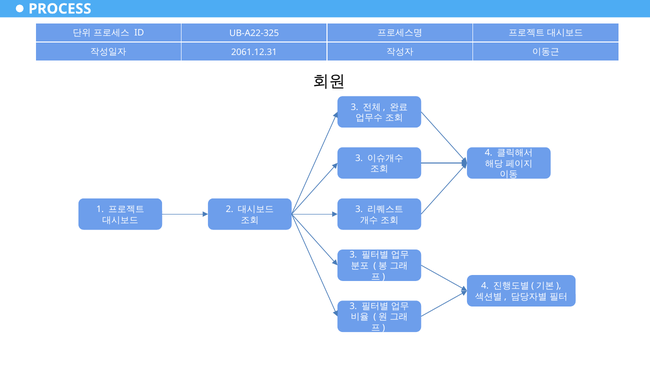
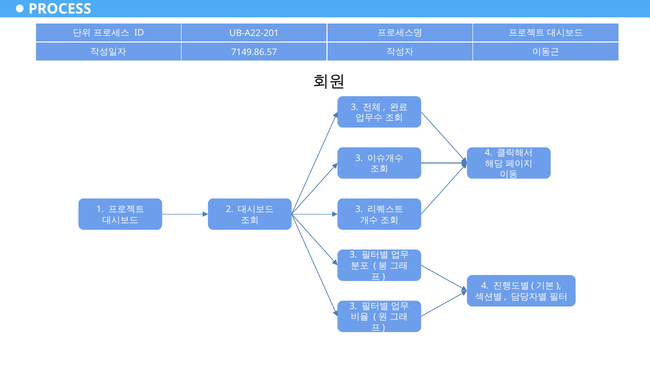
UB-A22-325: UB-A22-325 -> UB-A22-201
2061.12.31: 2061.12.31 -> 7149.86.57
